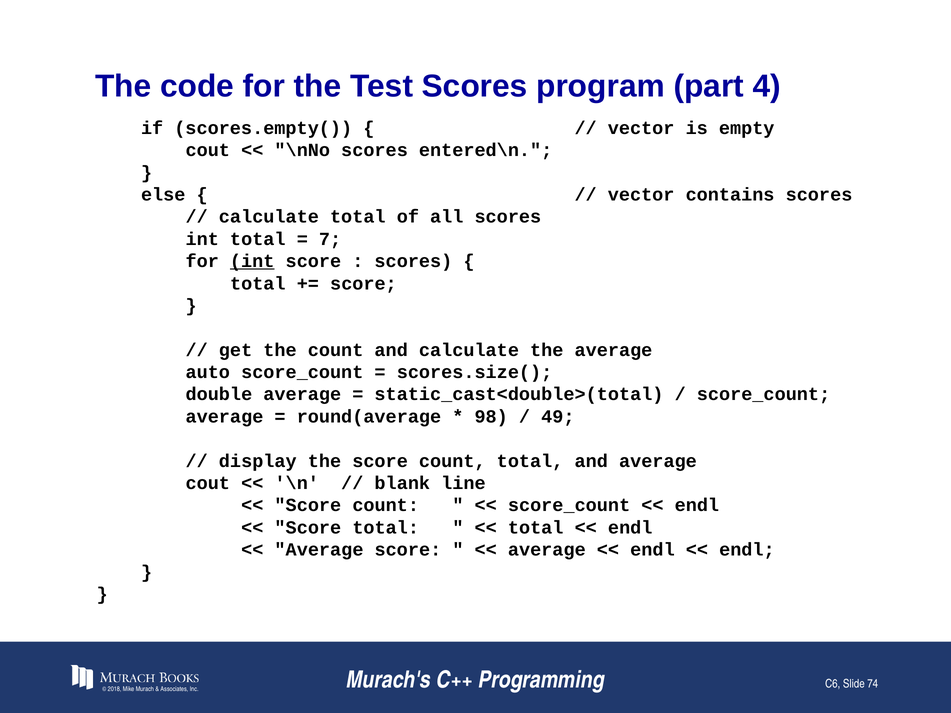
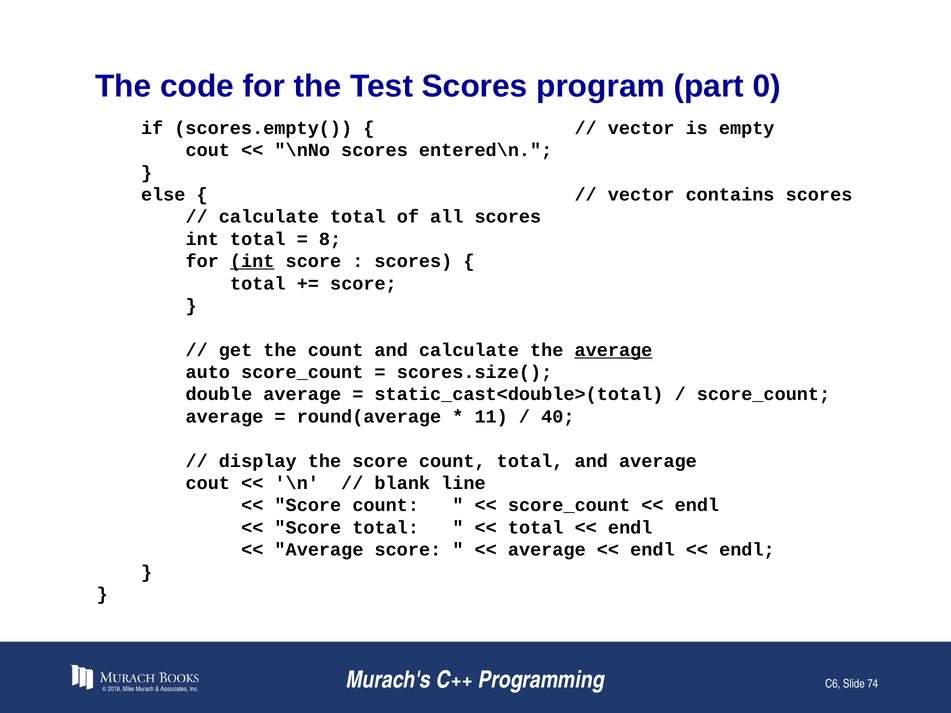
4: 4 -> 0
7: 7 -> 8
average at (613, 350) underline: none -> present
98: 98 -> 11
49: 49 -> 40
